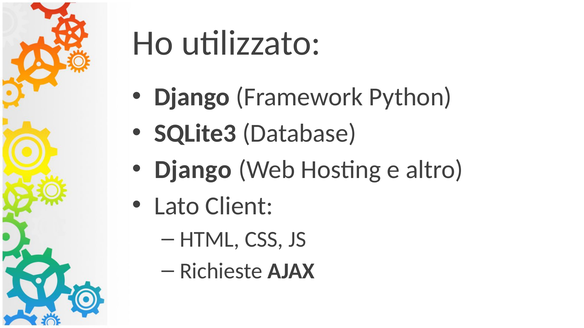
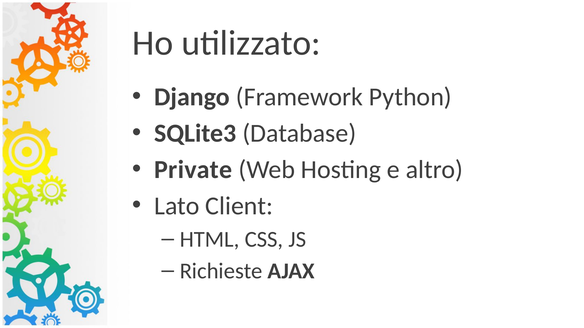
Django at (193, 170): Django -> Private
